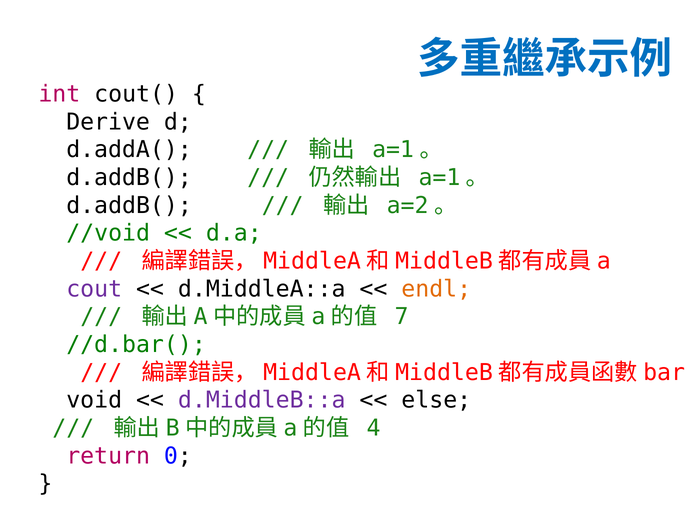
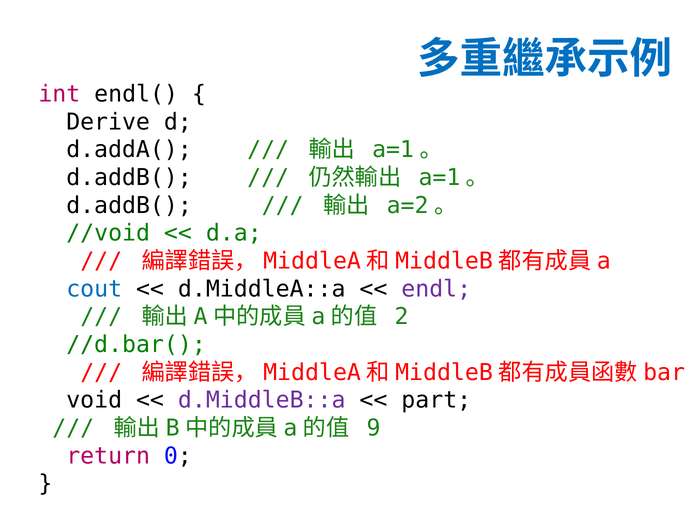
cout(: cout( -> endl(
cout colour: purple -> blue
endl colour: orange -> purple
7: 7 -> 2
else: else -> part
4: 4 -> 9
